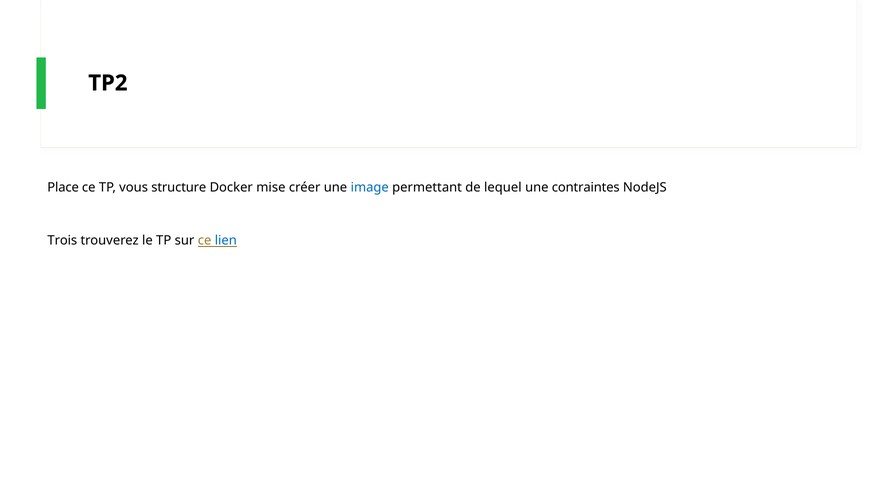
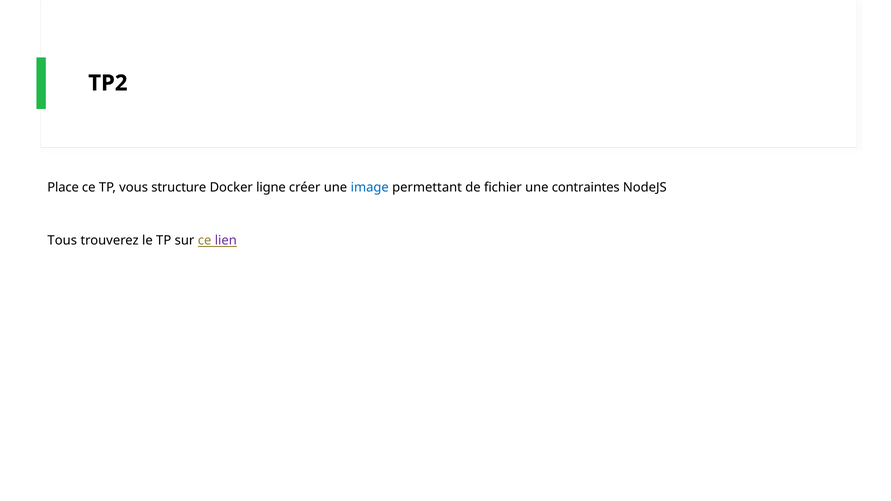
mise: mise -> ligne
lequel: lequel -> fichier
Trois: Trois -> Tous
lien colour: blue -> purple
